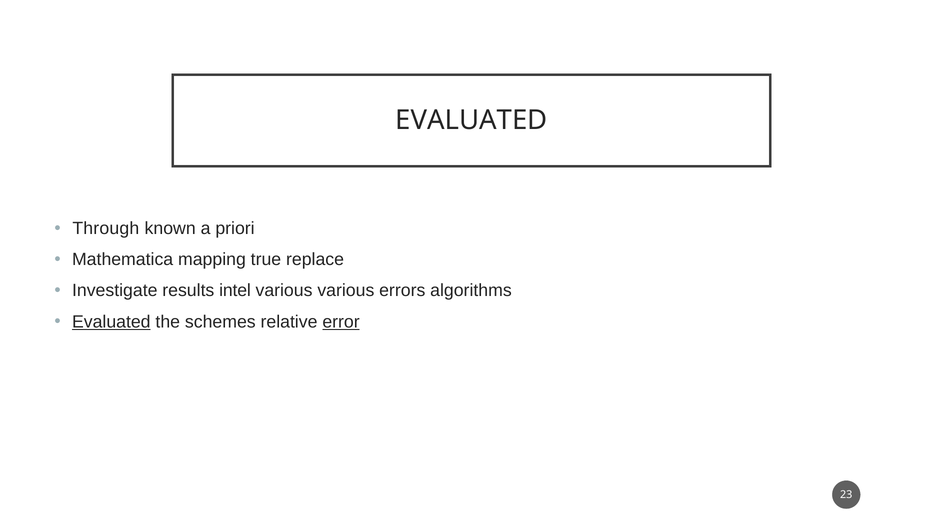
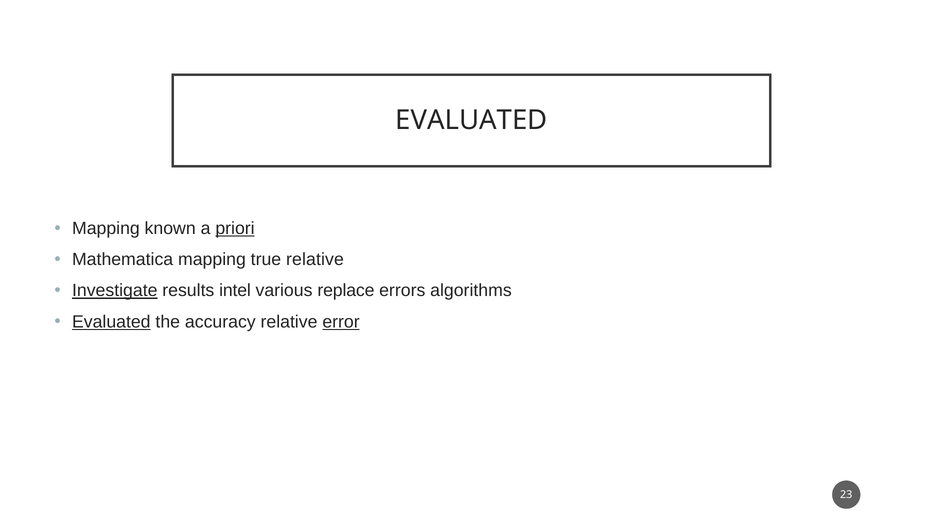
Through at (106, 229): Through -> Mapping
priori underline: none -> present
true replace: replace -> relative
Investigate underline: none -> present
various various: various -> replace
schemes: schemes -> accuracy
